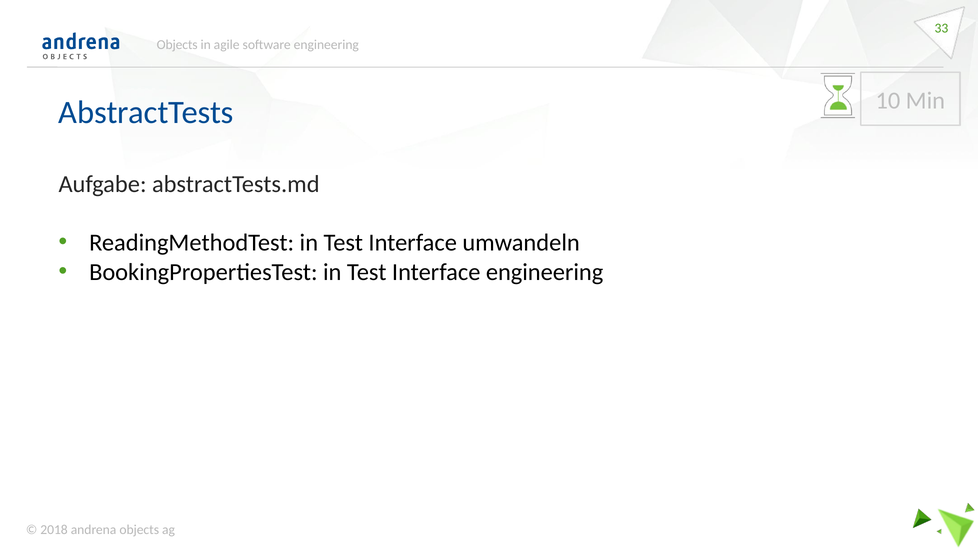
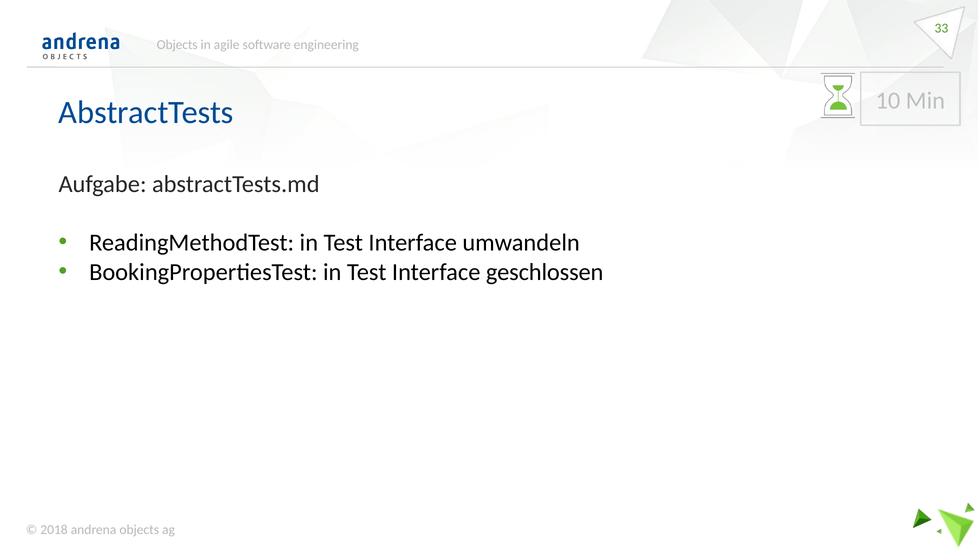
Interface engineering: engineering -> geschlossen
